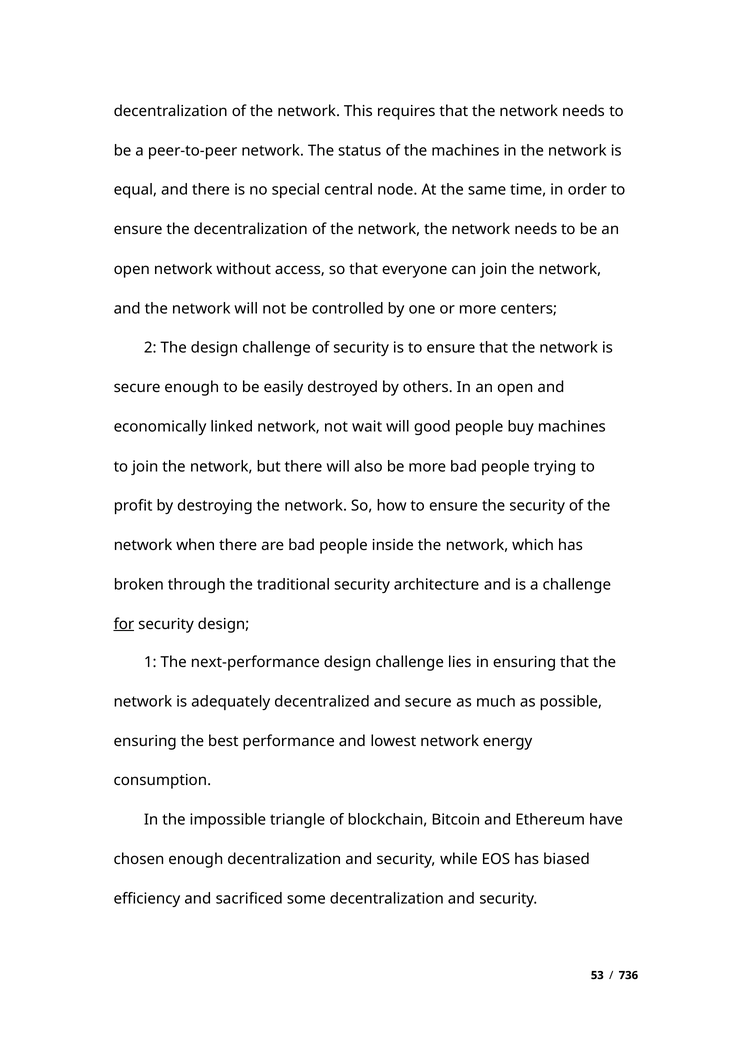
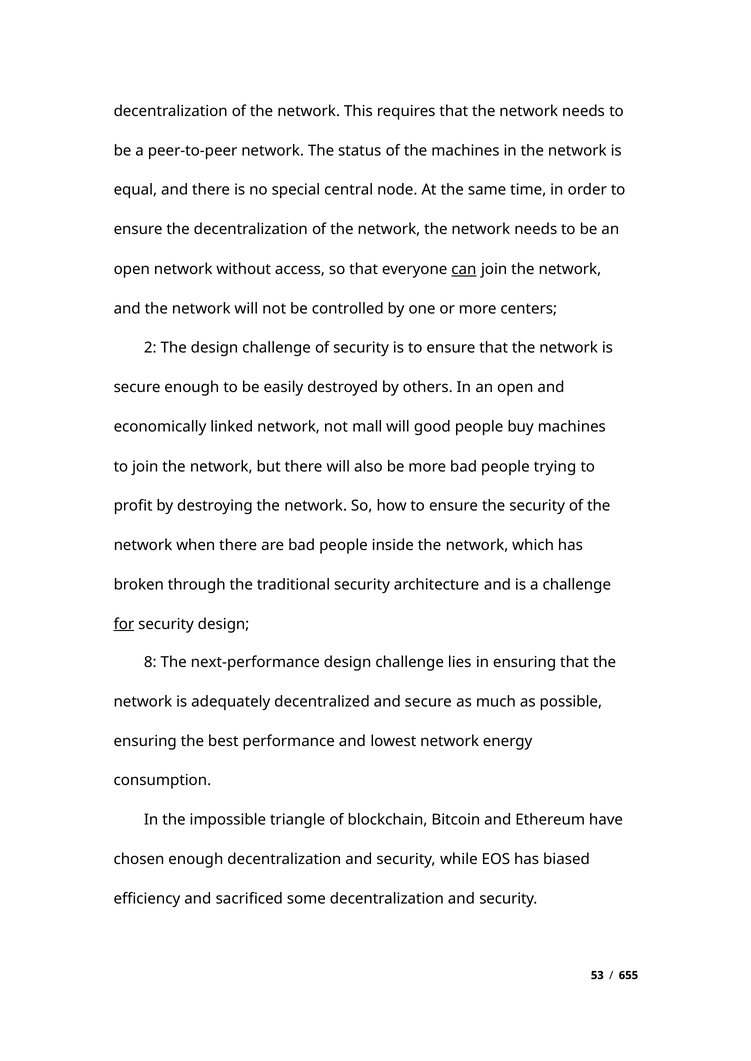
can underline: none -> present
wait: wait -> mall
1: 1 -> 8
736: 736 -> 655
